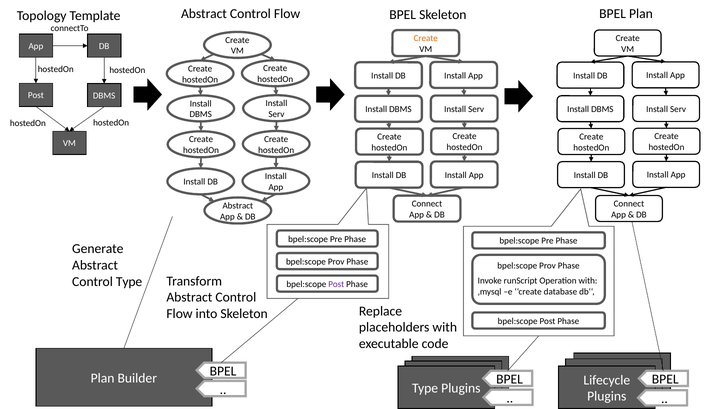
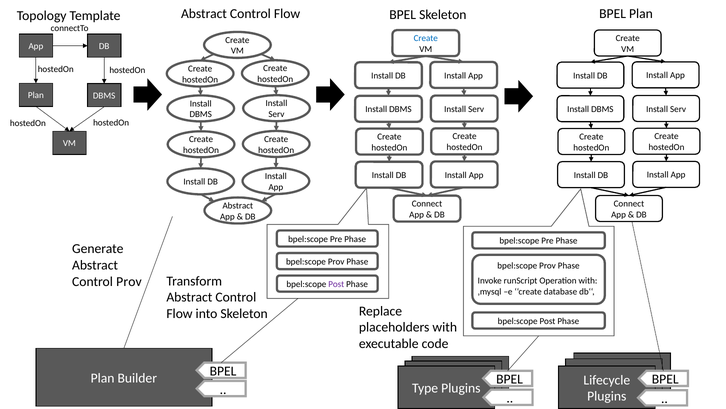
Create at (426, 38) colour: orange -> blue
Post at (36, 95): Post -> Plan
Control Type: Type -> Prov
